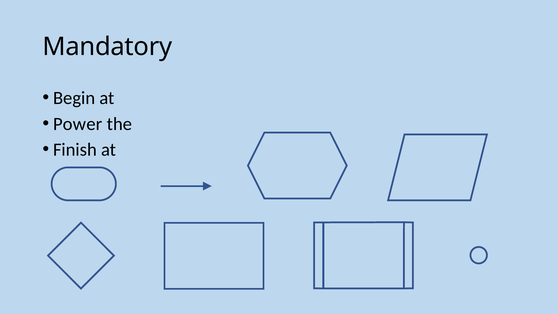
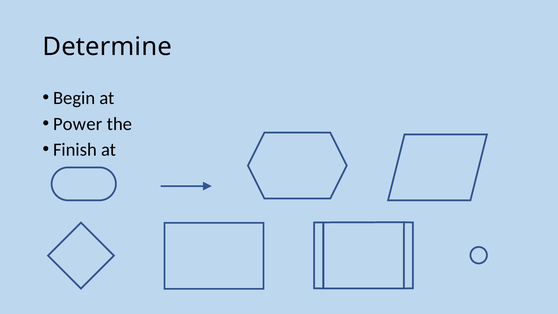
Mandatory: Mandatory -> Determine
